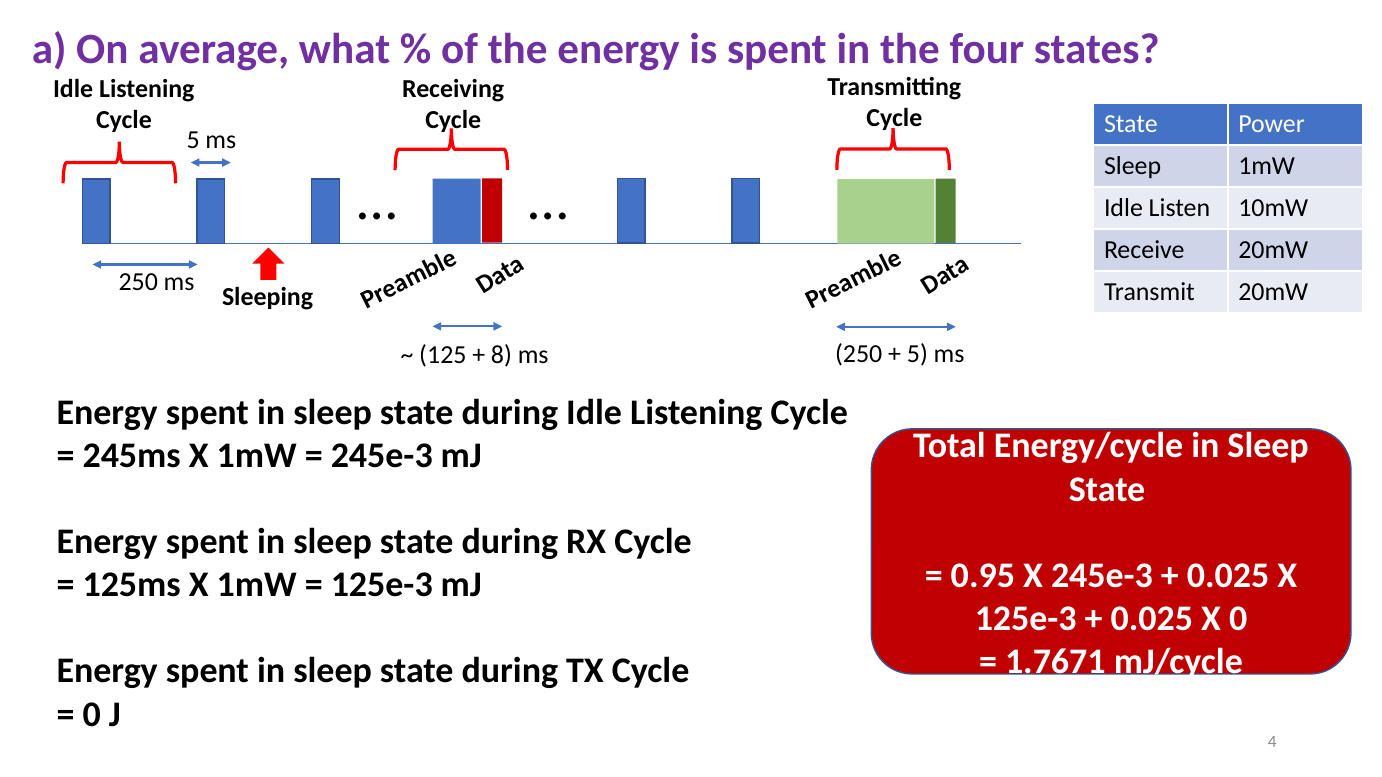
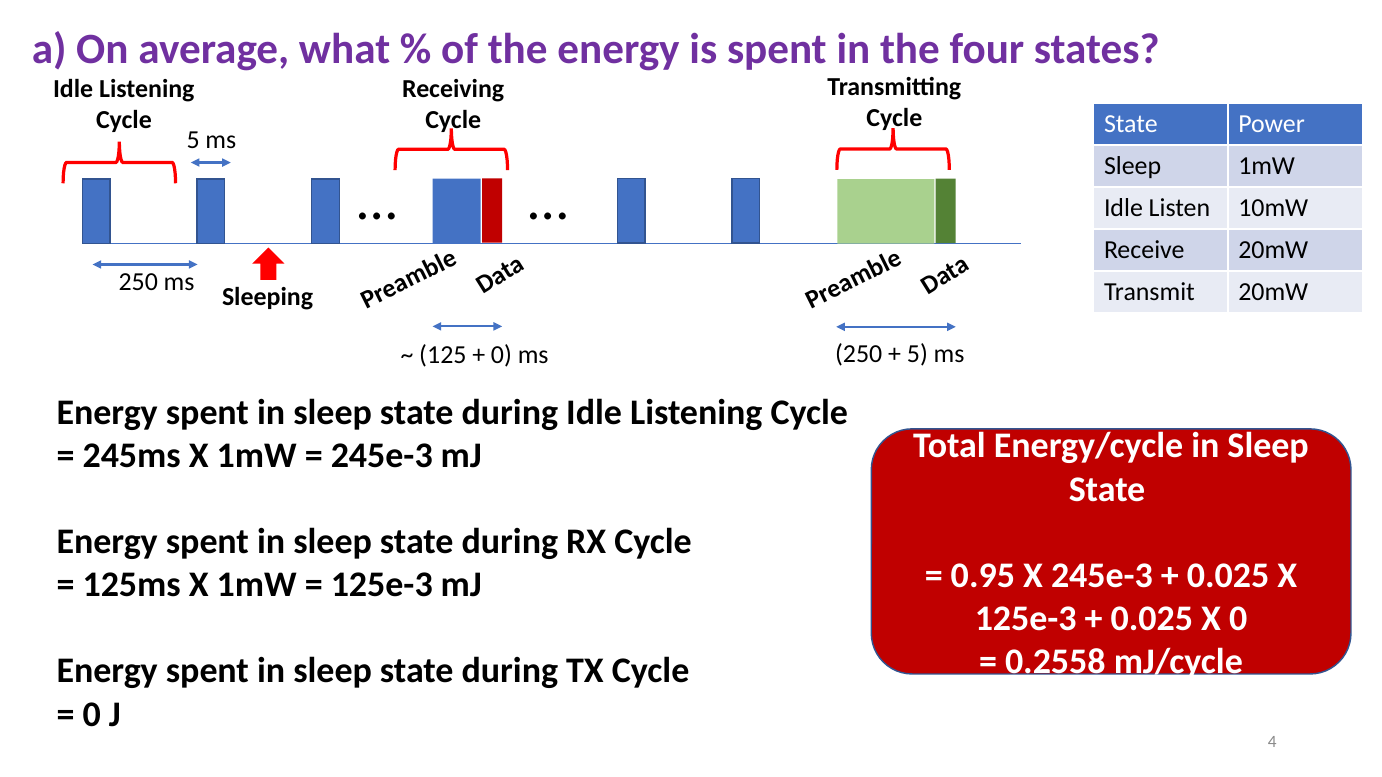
8 at (501, 355): 8 -> 0
1.7671: 1.7671 -> 0.2558
